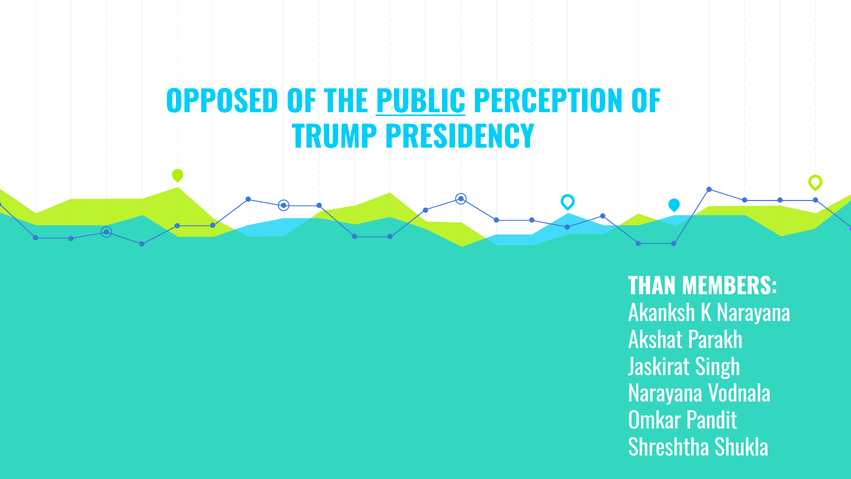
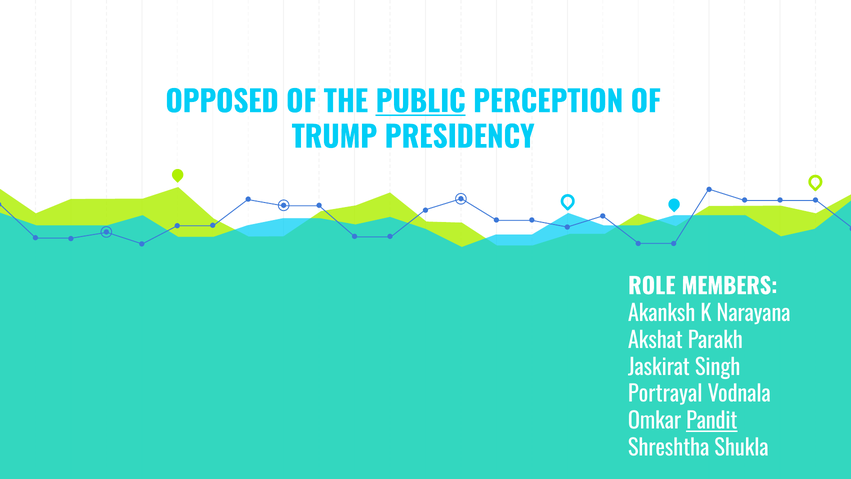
THAN: THAN -> ROLE
Narayana at (665, 394): Narayana -> Portrayal
Pandit underline: none -> present
